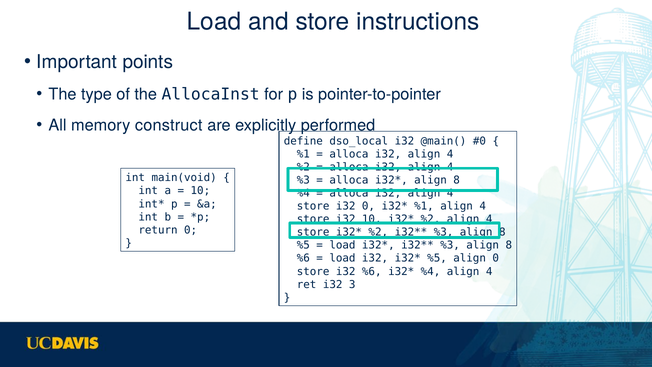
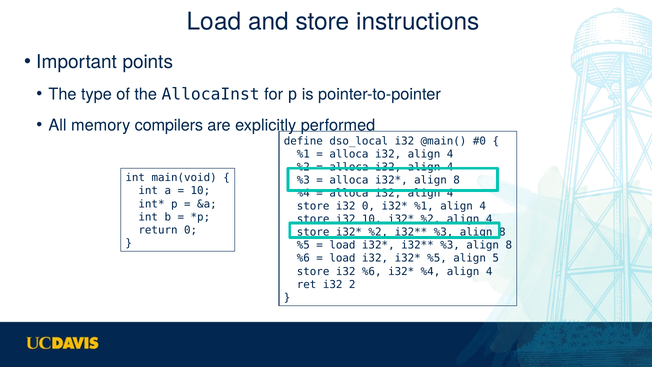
construct: construct -> compilers
align 0: 0 -> 5
3: 3 -> 2
